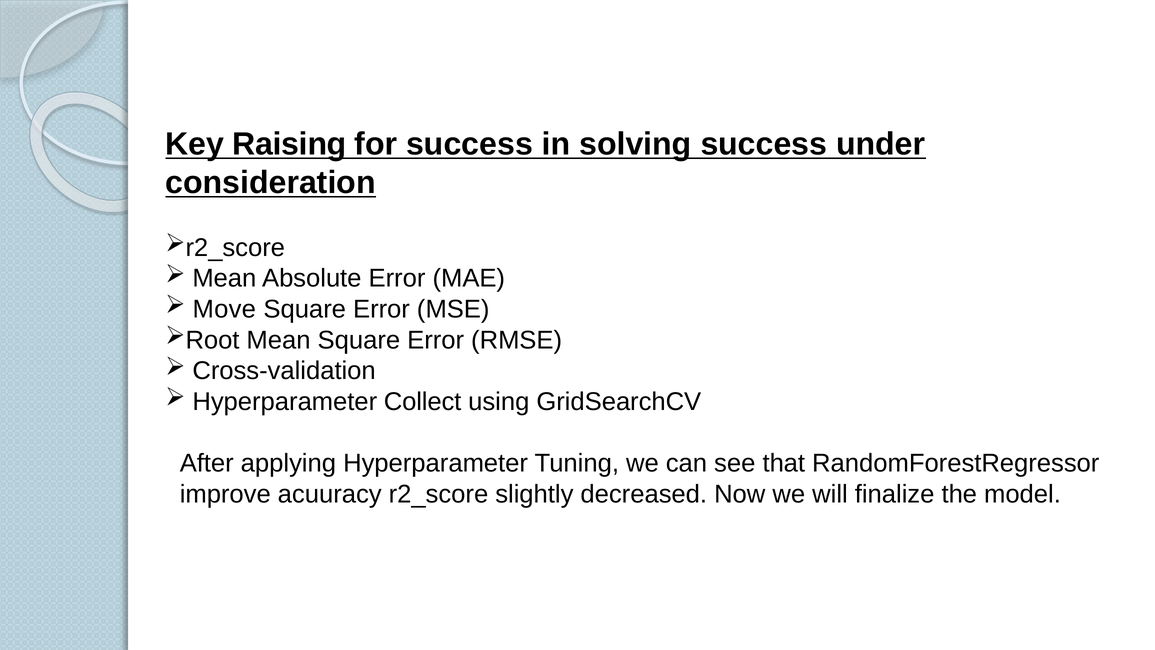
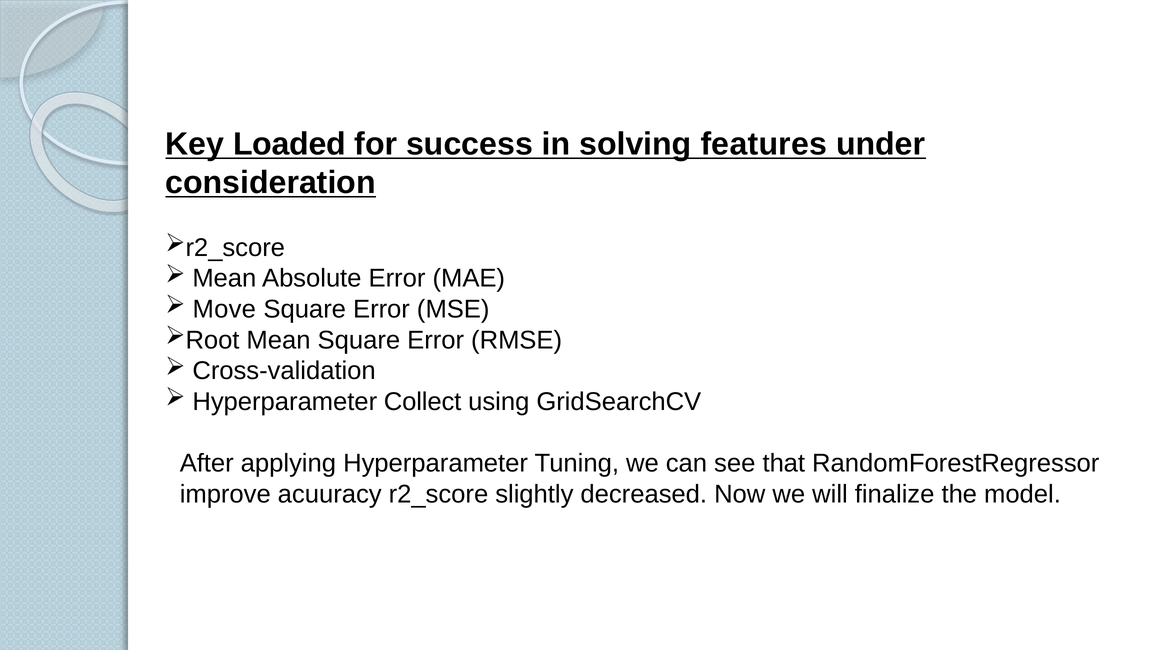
Raising: Raising -> Loaded
solving success: success -> features
